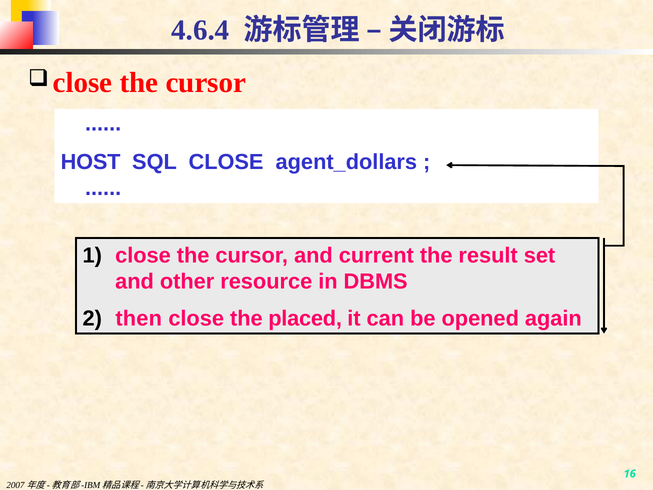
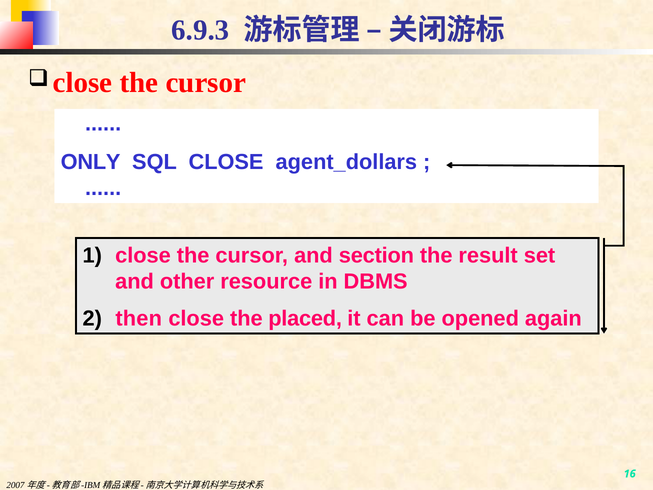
4.6.4: 4.6.4 -> 6.9.3
HOST: HOST -> ONLY
current: current -> section
